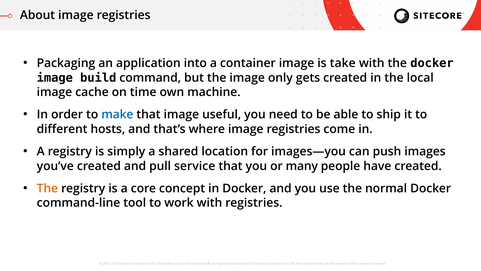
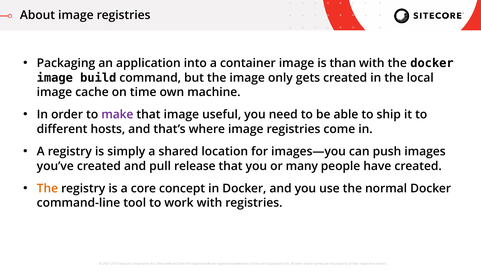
take: take -> than
make colour: blue -> purple
service: service -> release
